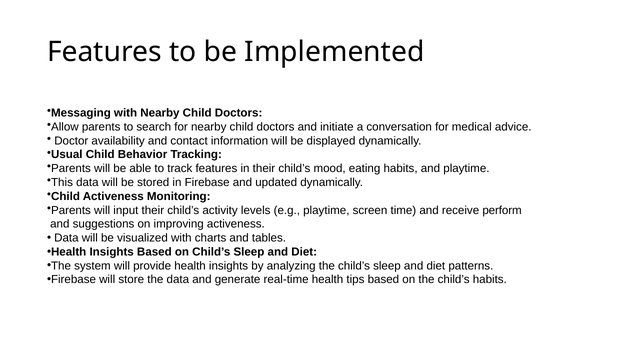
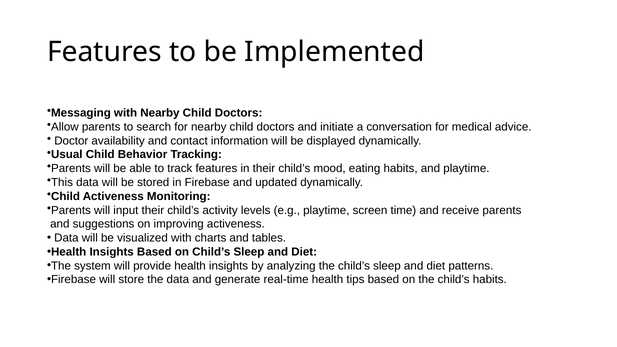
receive perform: perform -> parents
